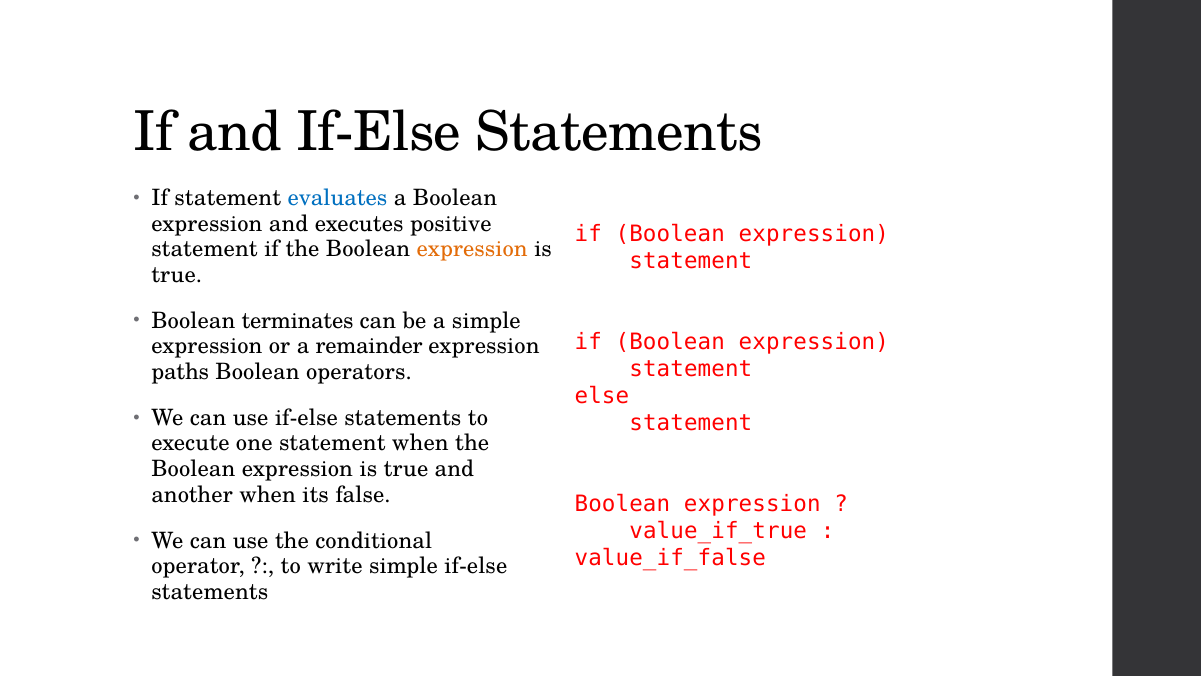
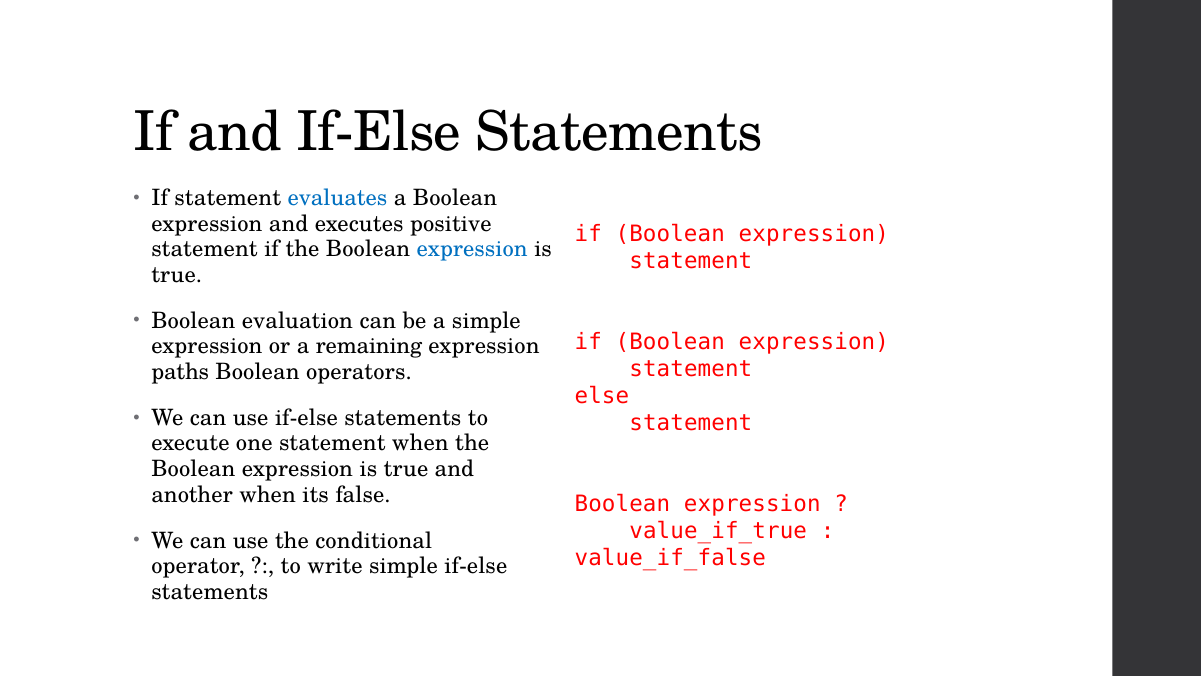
expression at (472, 249) colour: orange -> blue
terminates: terminates -> evaluation
remainder: remainder -> remaining
